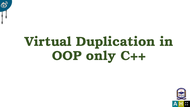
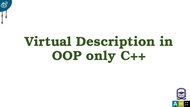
Duplication: Duplication -> Description
